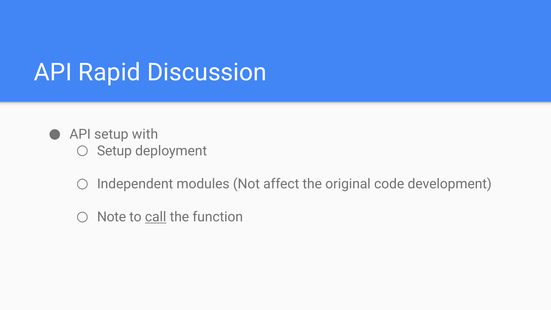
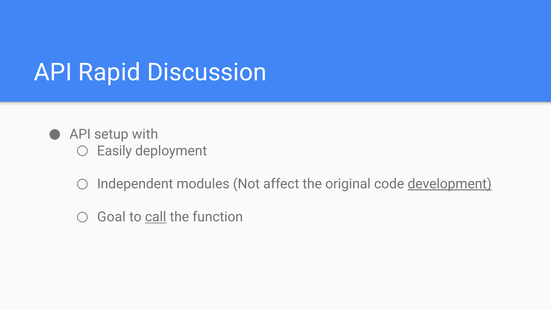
Setup at (114, 151): Setup -> Easily
development underline: none -> present
Note: Note -> Goal
